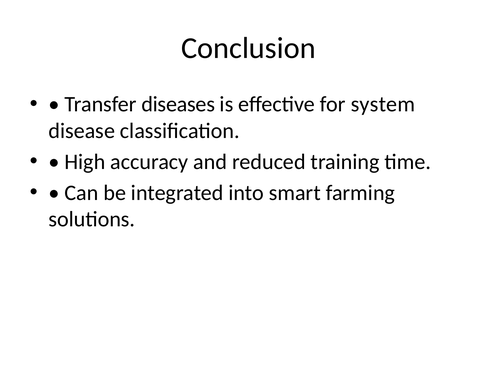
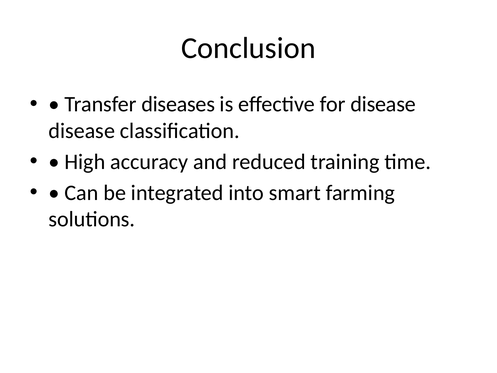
for system: system -> disease
